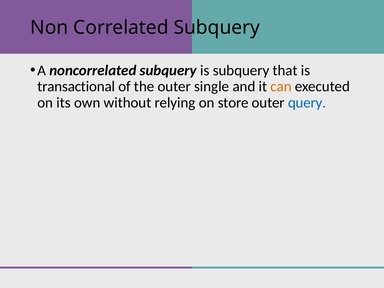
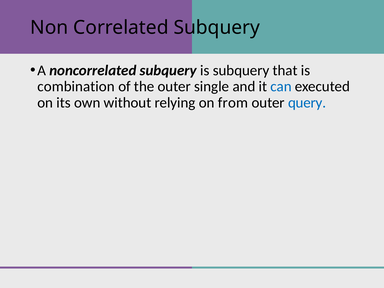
transactional: transactional -> combination
can colour: orange -> blue
store: store -> from
